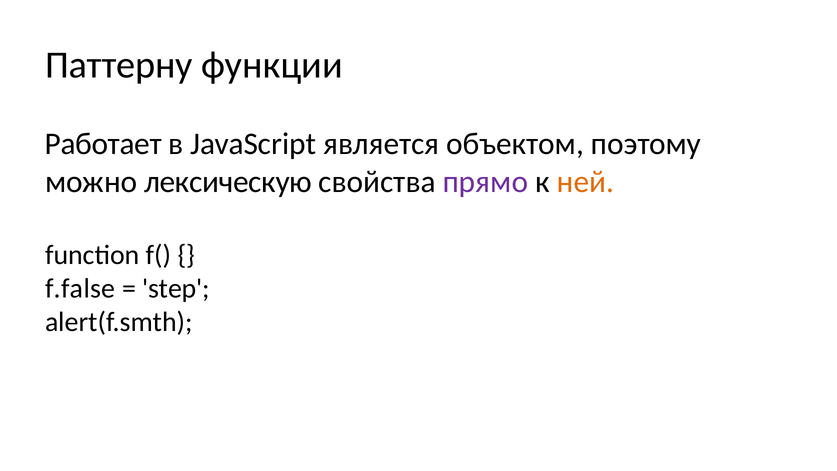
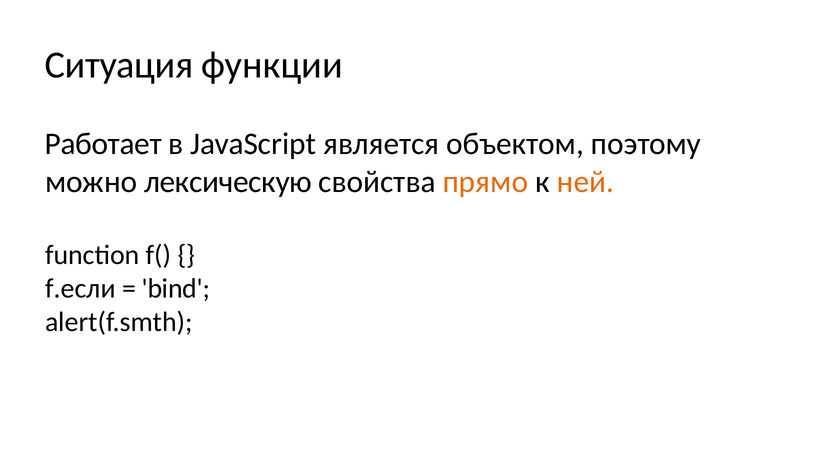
Паттерну: Паттерну -> Ситуация
прямо colour: purple -> orange
f.false: f.false -> f.если
step: step -> bind
